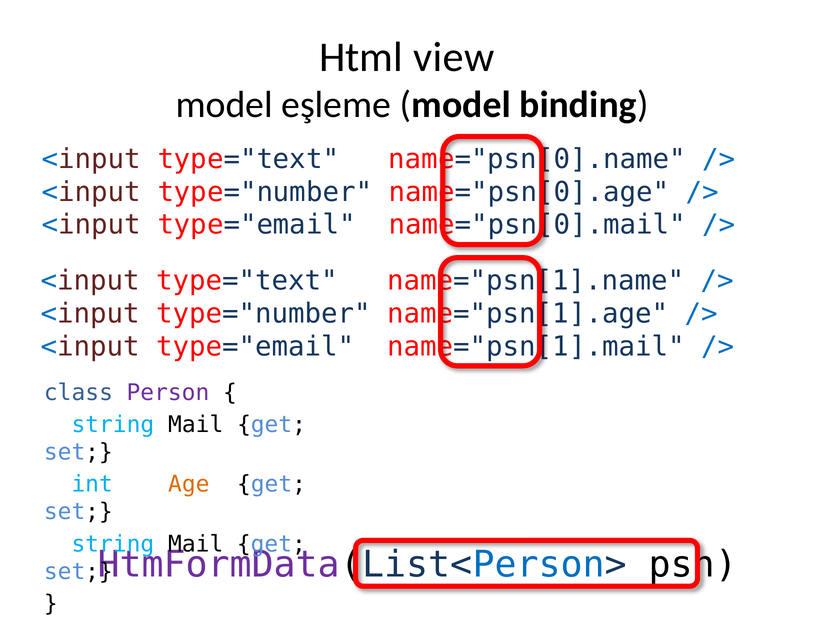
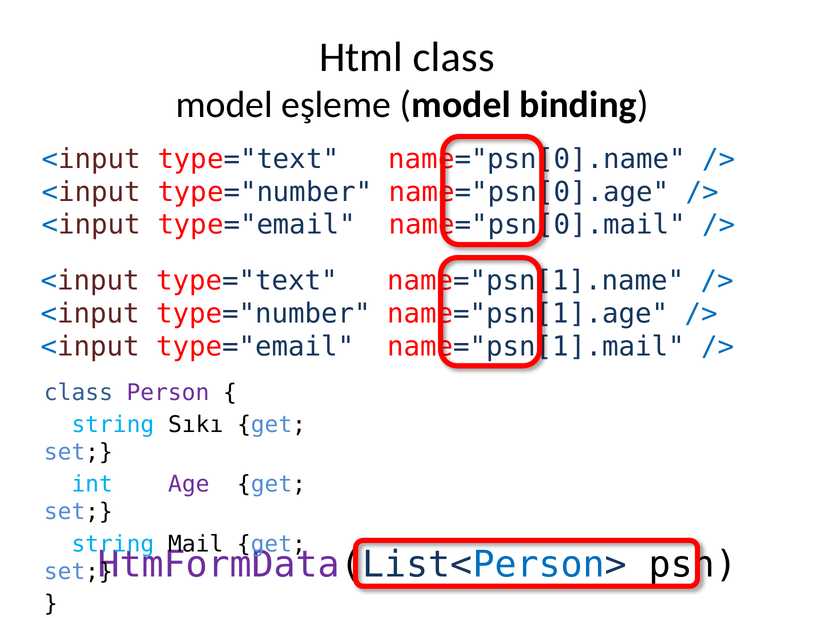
Html view: view -> class
Mail at (196, 425): Mail -> Sıkı
Age colour: orange -> purple
